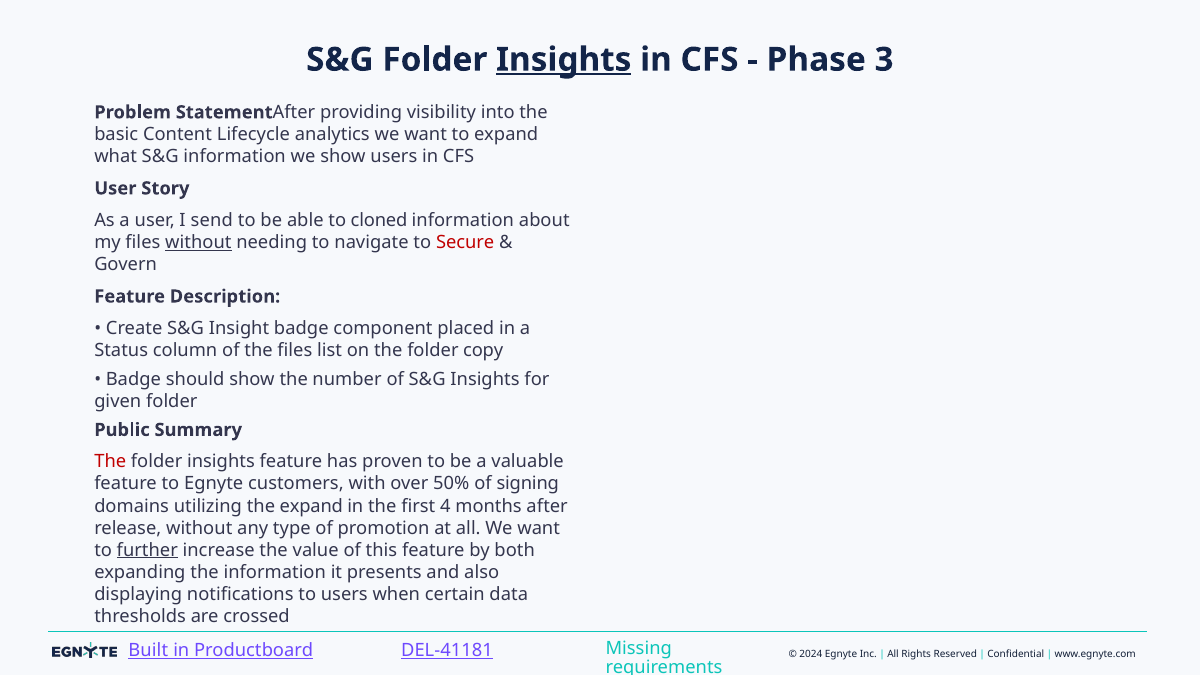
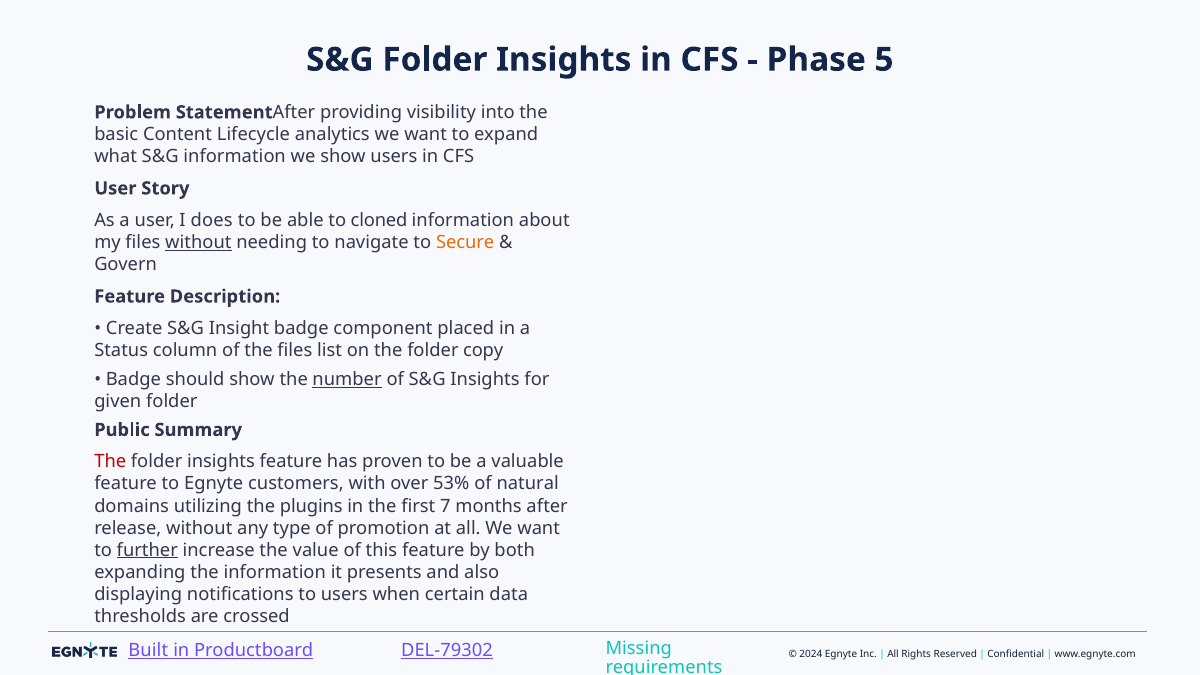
Insights at (564, 60) underline: present -> none
3: 3 -> 5
send: send -> does
Secure colour: red -> orange
number underline: none -> present
50%: 50% -> 53%
signing: signing -> natural
the expand: expand -> plugins
4: 4 -> 7
DEL-41181: DEL-41181 -> DEL-79302
